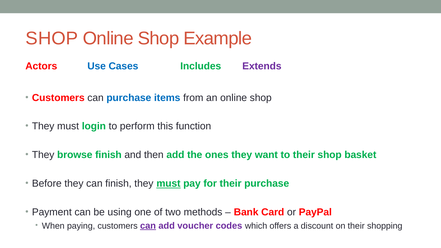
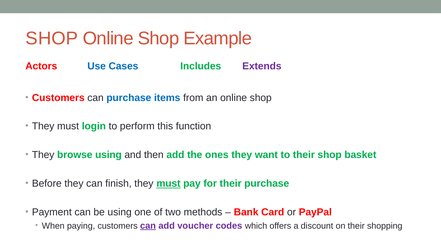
browse finish: finish -> using
